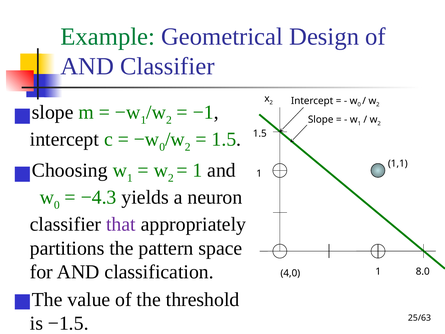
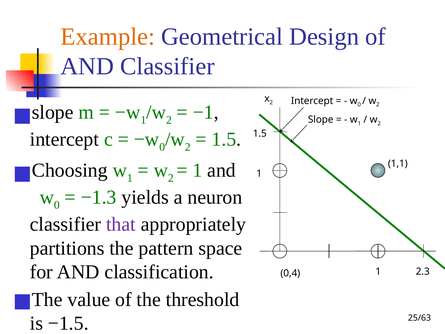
Example colour: green -> orange
−4.3: −4.3 -> −1.3
4,0: 4,0 -> 0,4
8.0: 8.0 -> 2.3
